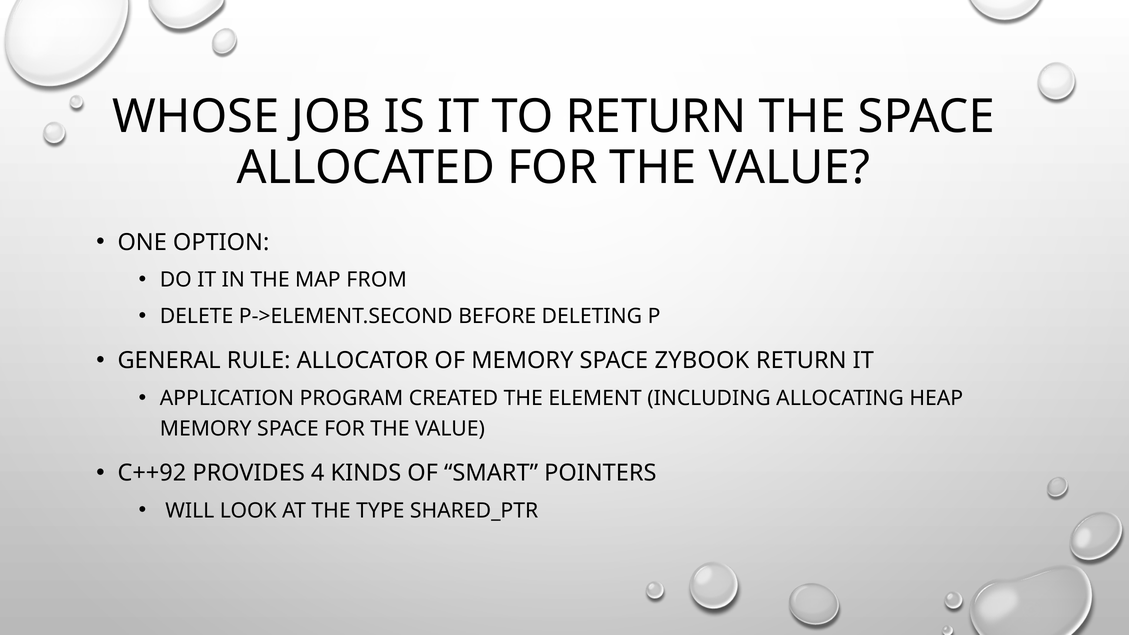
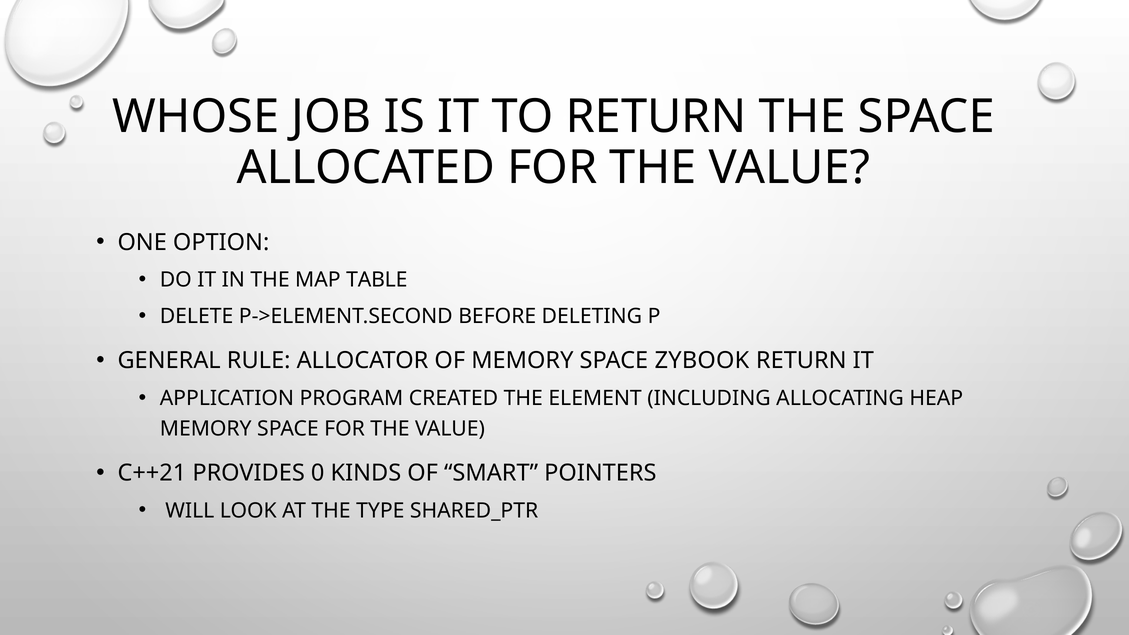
FROM: FROM -> TABLE
C++92: C++92 -> C++21
4: 4 -> 0
